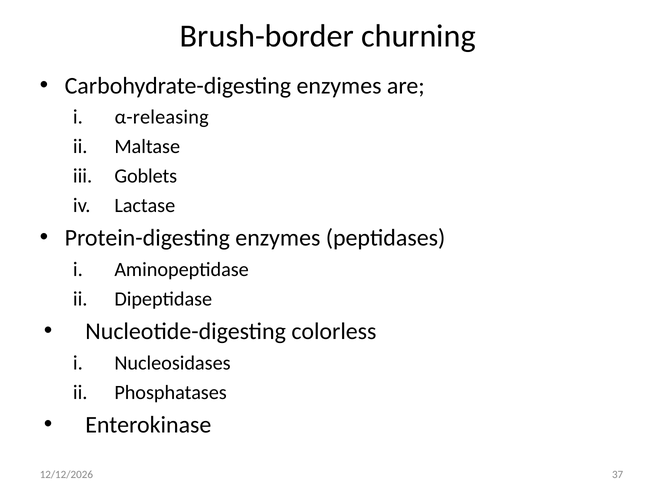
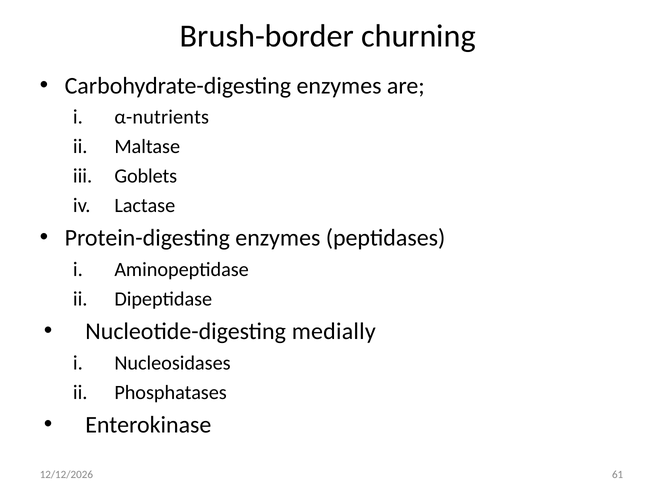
α-releasing: α-releasing -> α-nutrients
colorless: colorless -> medially
37: 37 -> 61
